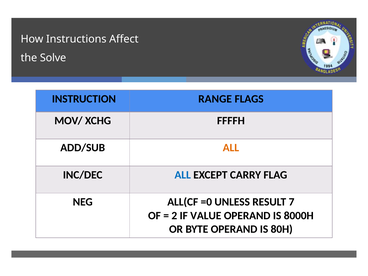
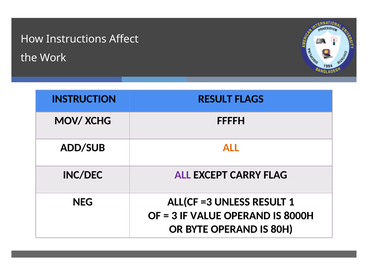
Solve: Solve -> Work
INSTRUCTION RANGE: RANGE -> RESULT
ALL at (183, 175) colour: blue -> purple
=0: =0 -> =3
7: 7 -> 1
2: 2 -> 3
